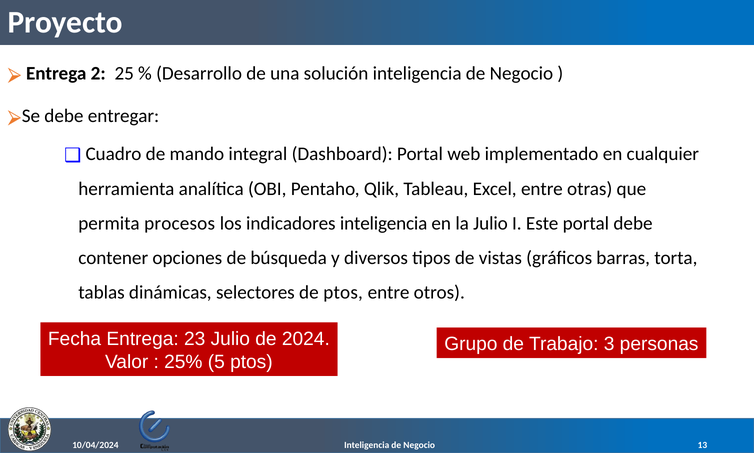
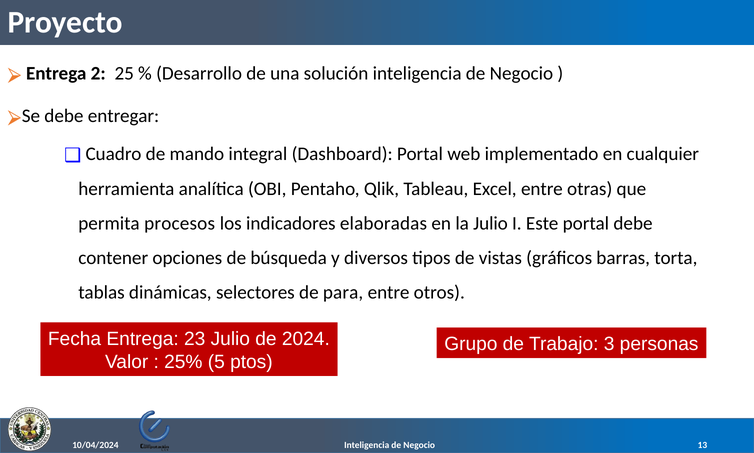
indicadores inteligencia: inteligencia -> elaboradas
de ptos: ptos -> para
